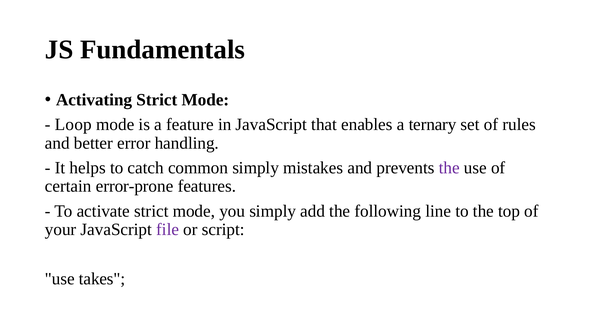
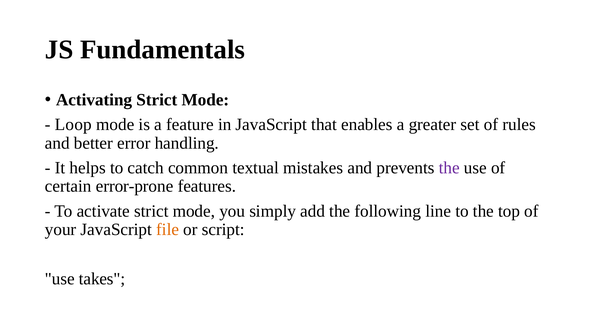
ternary: ternary -> greater
common simply: simply -> textual
file colour: purple -> orange
